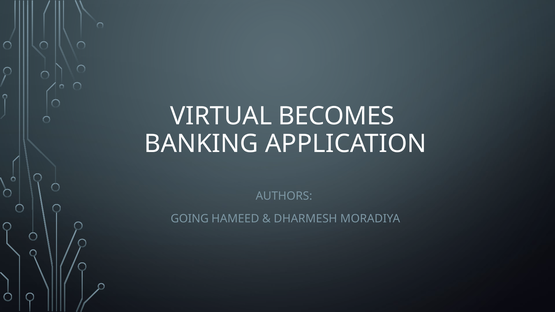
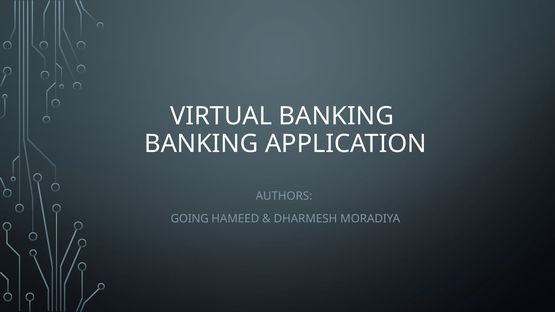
VIRTUAL BECOMES: BECOMES -> BANKING
